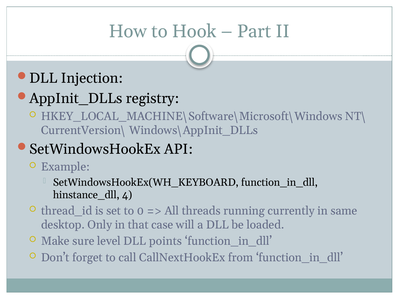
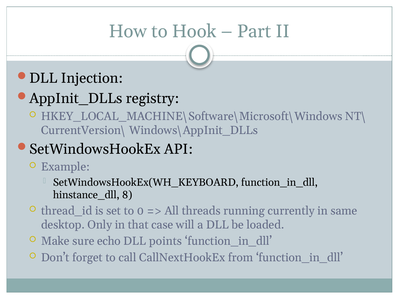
4: 4 -> 8
level: level -> echo
